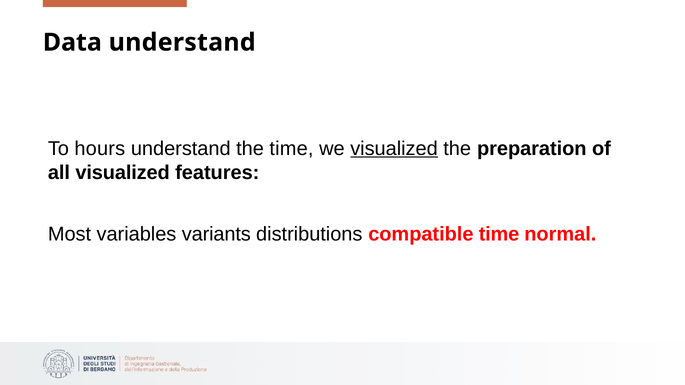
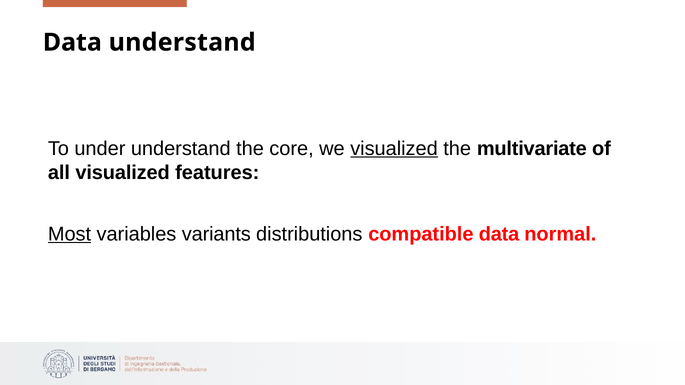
hours: hours -> under
the time: time -> core
preparation: preparation -> multivariate
Most underline: none -> present
compatible time: time -> data
